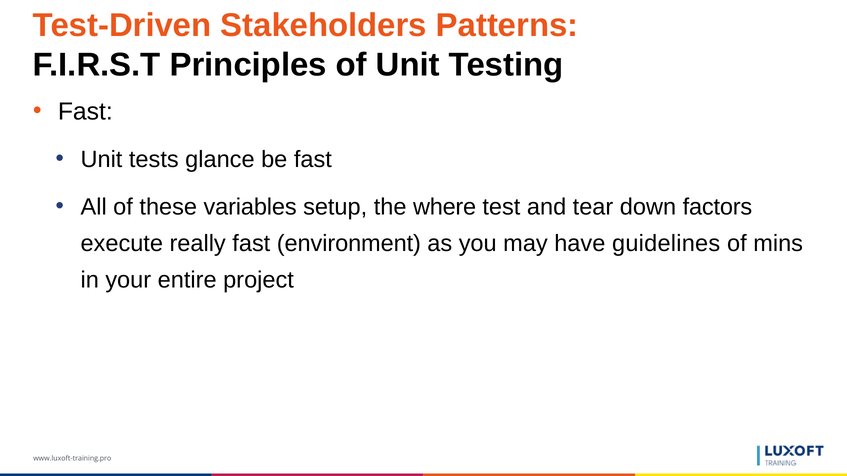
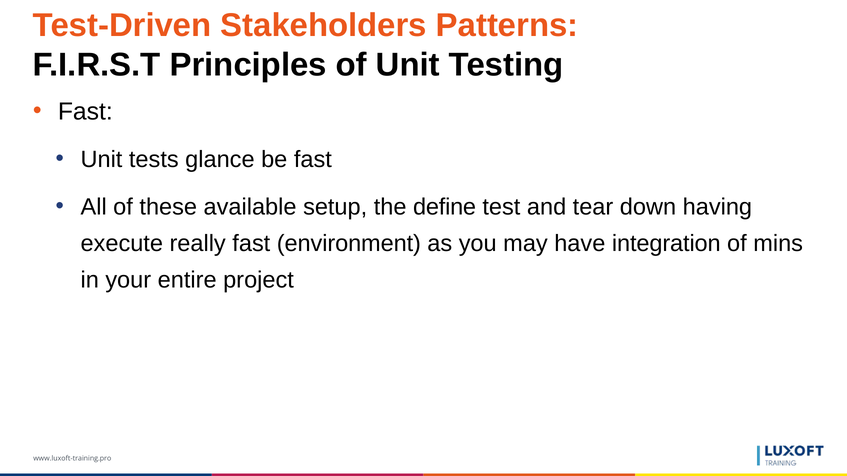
variables: variables -> available
where: where -> define
factors: factors -> having
guidelines: guidelines -> integration
